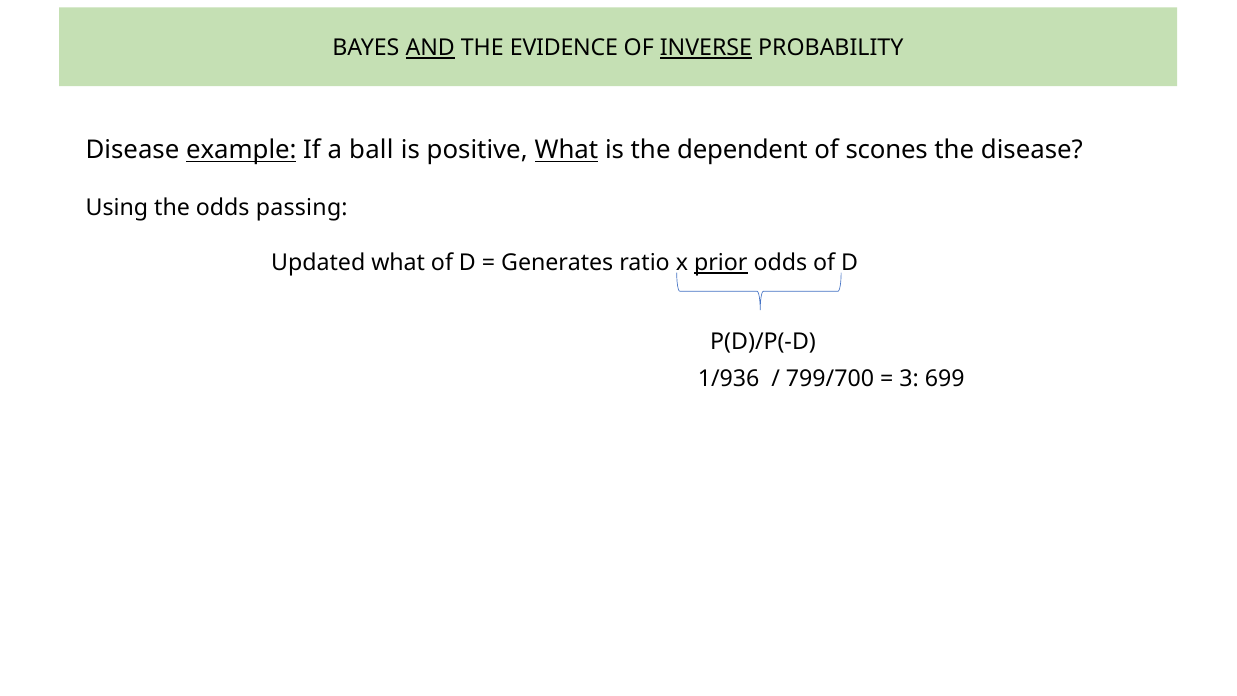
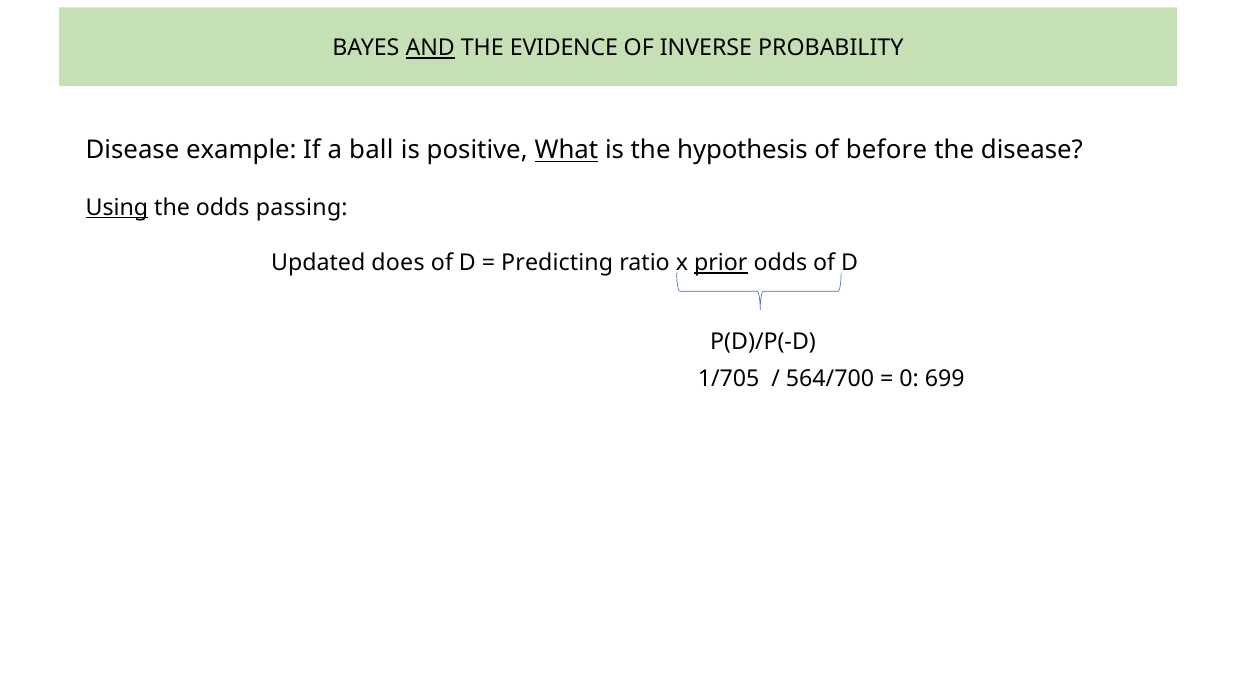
INVERSE underline: present -> none
example underline: present -> none
dependent: dependent -> hypothesis
scones: scones -> before
Using underline: none -> present
Updated what: what -> does
Generates: Generates -> Predicting
1/936: 1/936 -> 1/705
799/700: 799/700 -> 564/700
3: 3 -> 0
